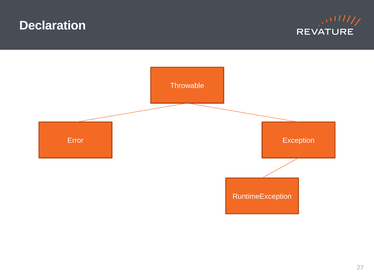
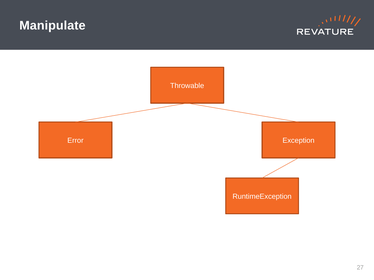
Declaration: Declaration -> Manipulate
